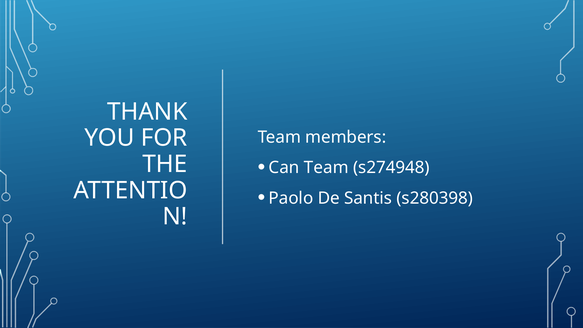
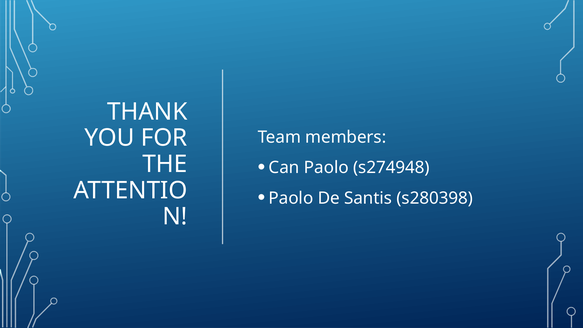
Can Team: Team -> Paolo
